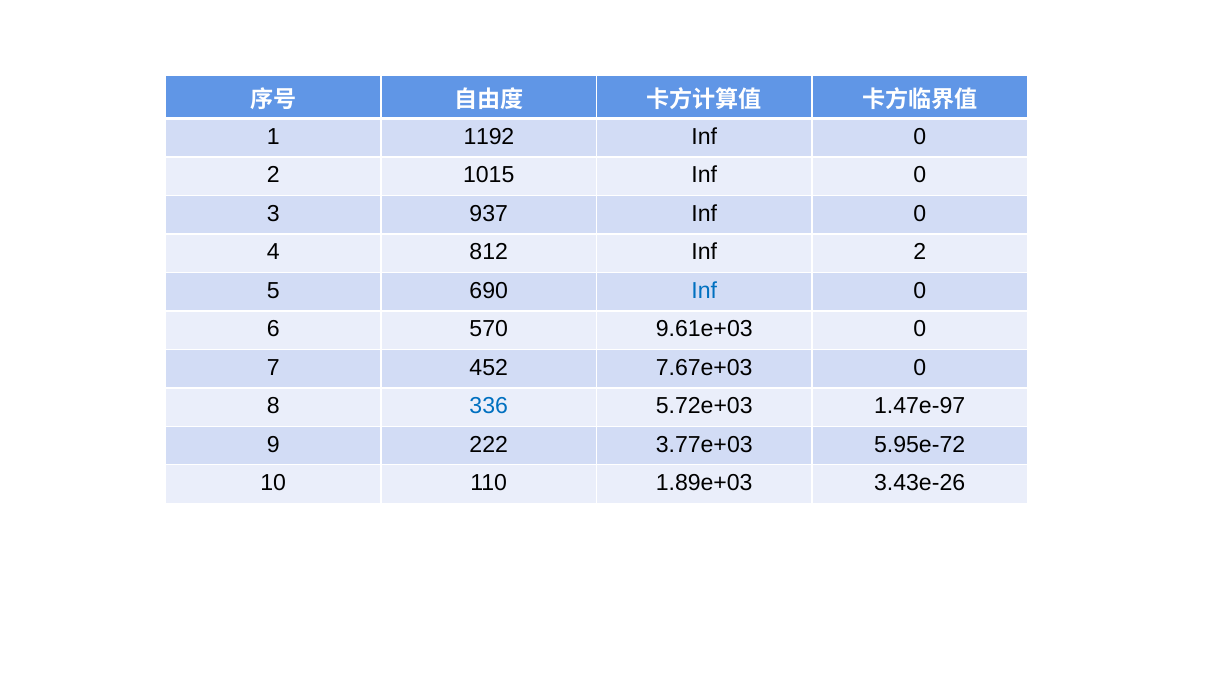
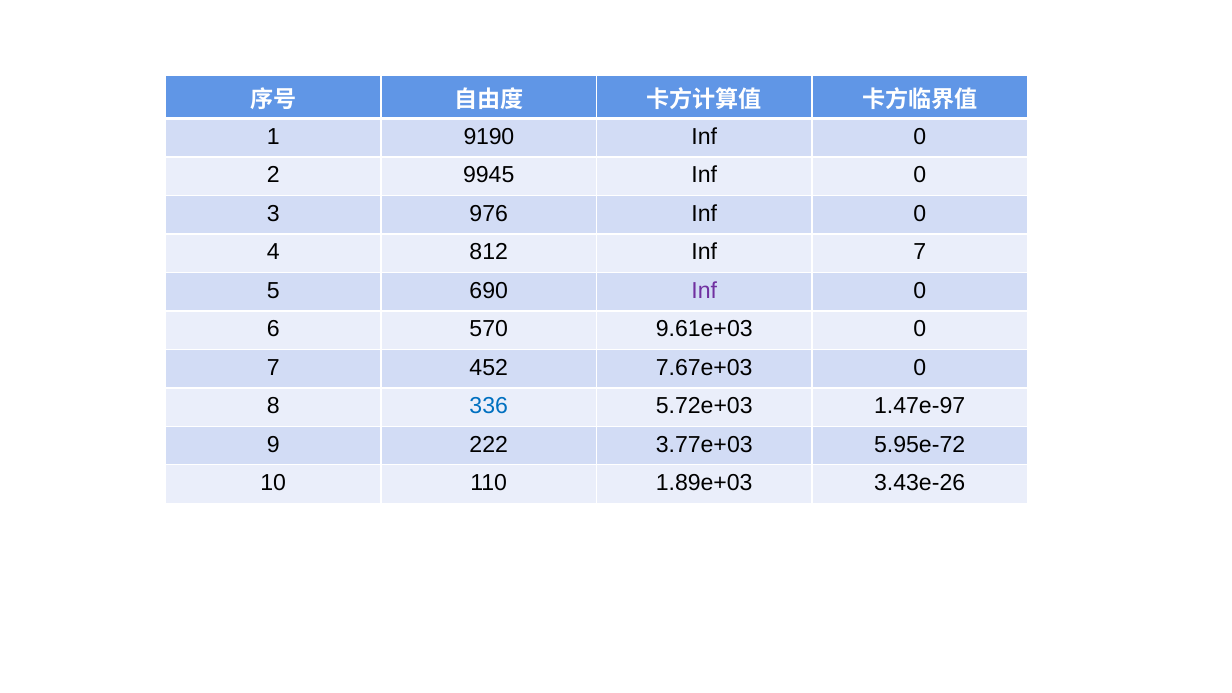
1192: 1192 -> 9190
1015: 1015 -> 9945
937: 937 -> 976
Inf 2: 2 -> 7
Inf at (704, 290) colour: blue -> purple
